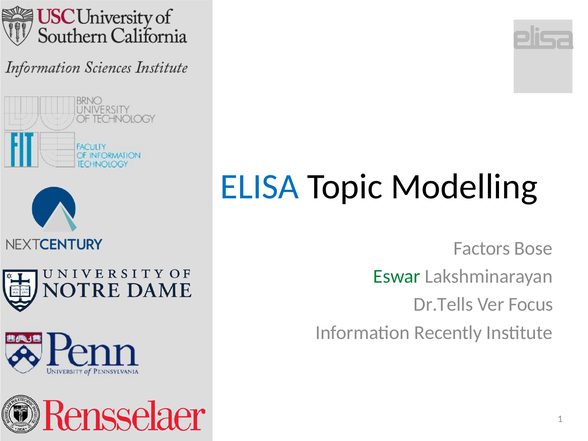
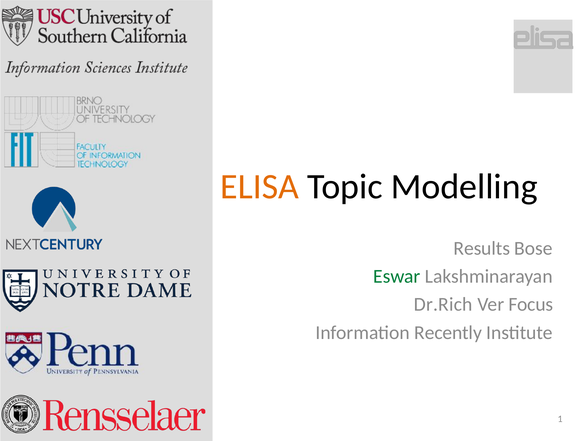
ELISA colour: blue -> orange
Factors: Factors -> Results
Dr.Tells: Dr.Tells -> Dr.Rich
